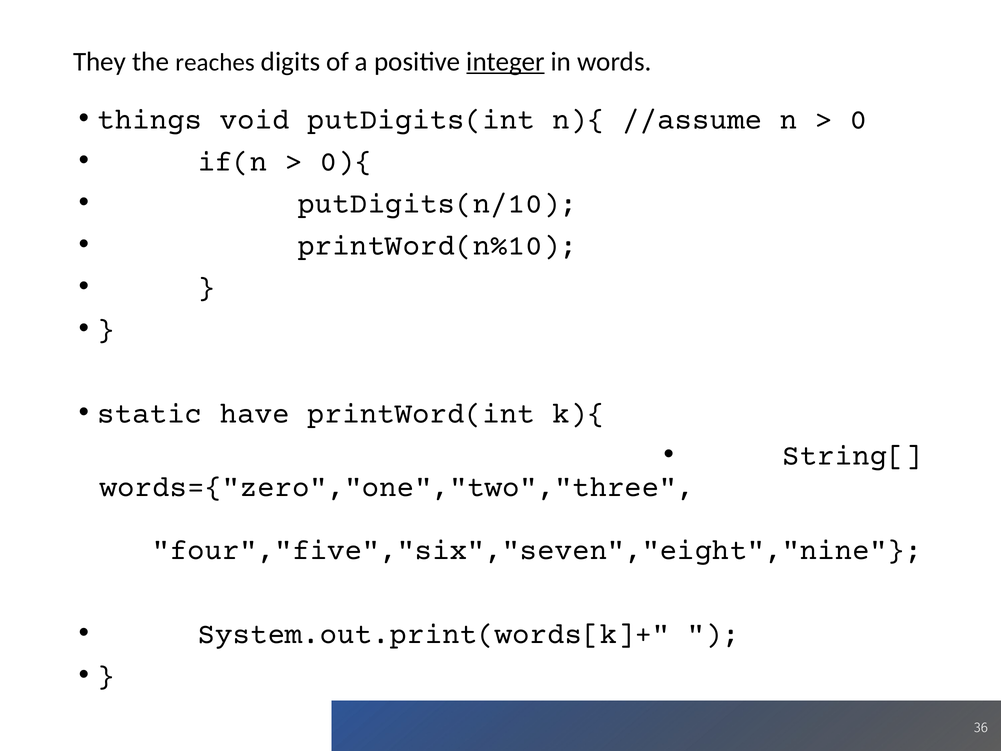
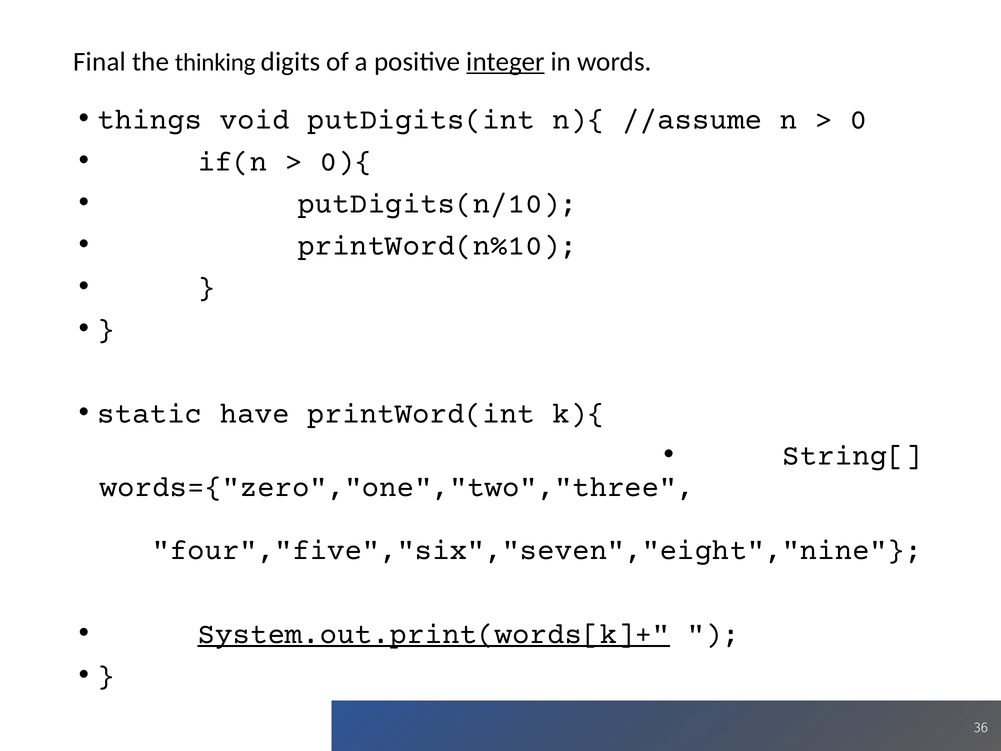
They: They -> Final
reaches: reaches -> thinking
System.out.print(words[k]+ underline: none -> present
